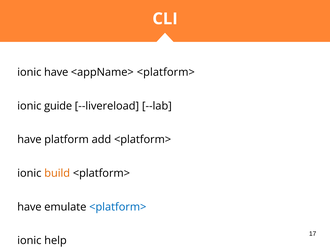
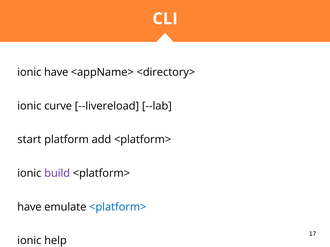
<appName> <platform>: <platform> -> <directory>
guide: guide -> curve
have at (29, 140): have -> start
build colour: orange -> purple
